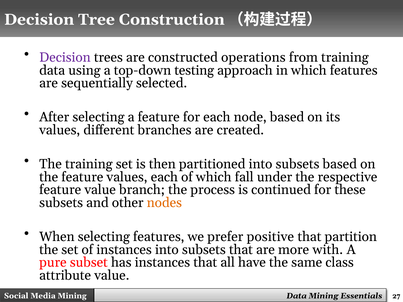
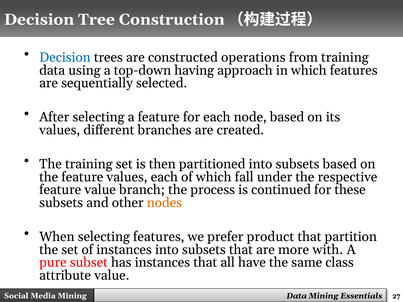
Decision at (65, 57) colour: purple -> blue
testing: testing -> having
positive: positive -> product
